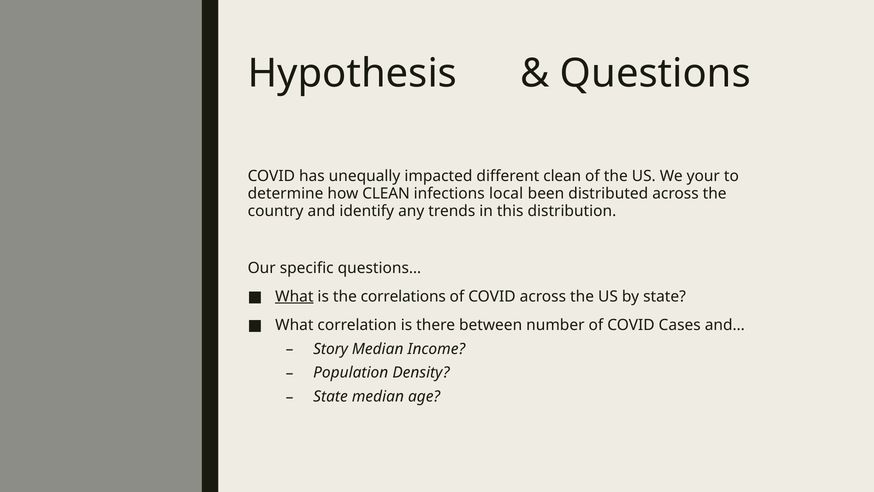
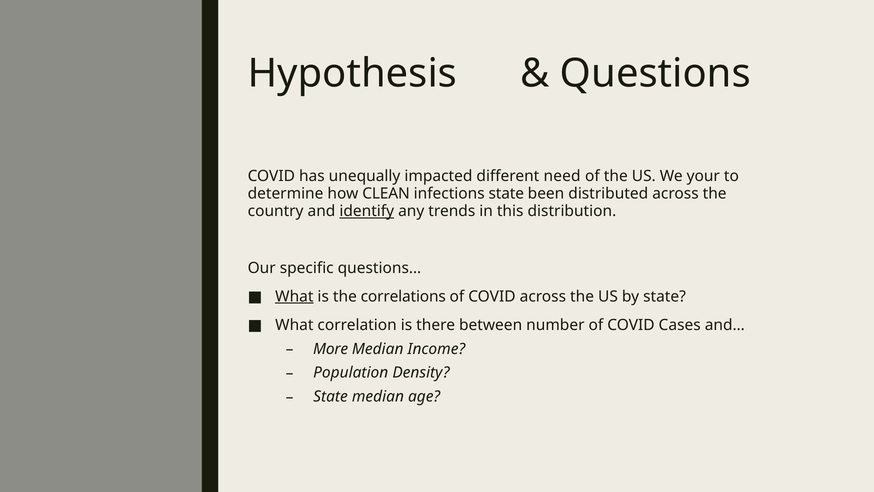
different clean: clean -> need
infections local: local -> state
identify underline: none -> present
Story: Story -> More
